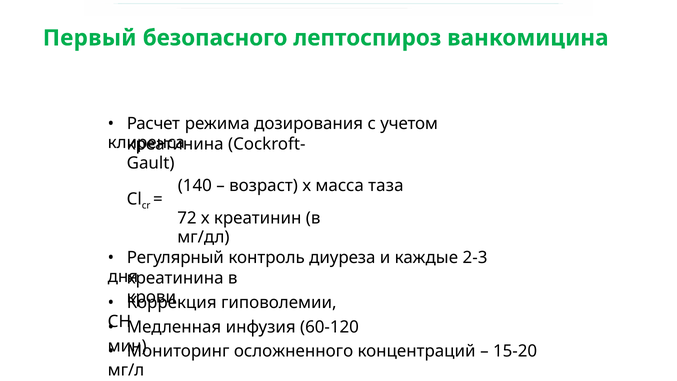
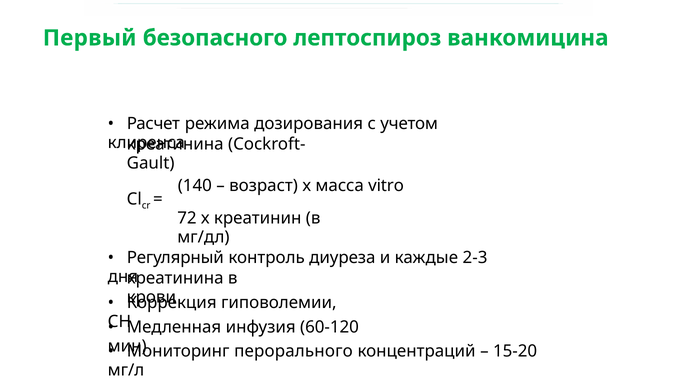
таза: таза -> vitro
осложненного: осложненного -> перорального
